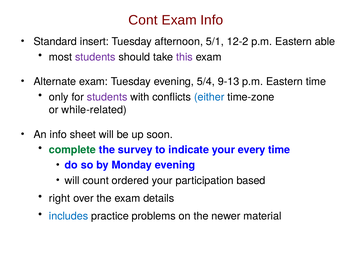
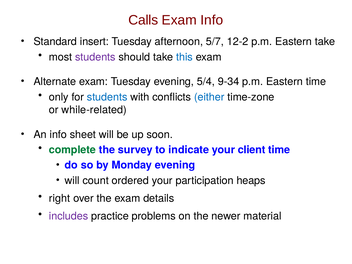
Cont: Cont -> Calls
5/1: 5/1 -> 5/7
Eastern able: able -> take
this colour: purple -> blue
9-13: 9-13 -> 9-34
students at (107, 97) colour: purple -> blue
every: every -> client
based: based -> heaps
includes colour: blue -> purple
